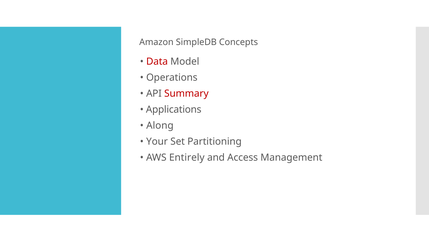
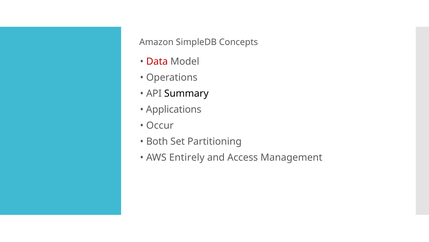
Summary colour: red -> black
Along: Along -> Occur
Your: Your -> Both
